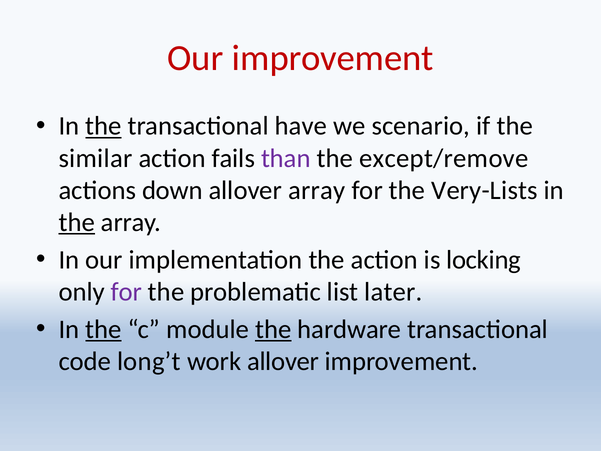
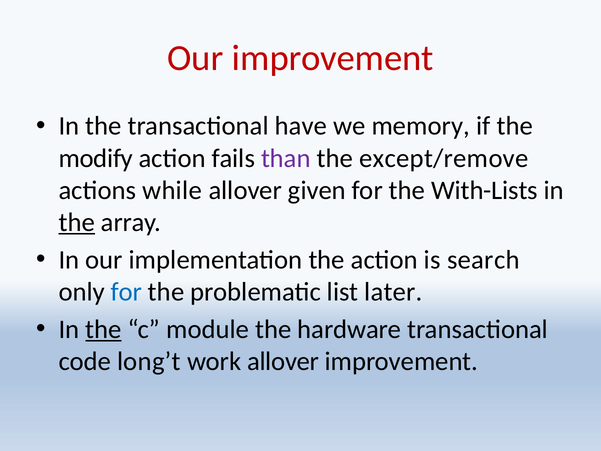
the at (103, 126) underline: present -> none
scenario: scenario -> memory
similar: similar -> modify
down: down -> while
allover array: array -> given
Very-Lists: Very-Lists -> With-Lists
locking: locking -> search
for at (127, 292) colour: purple -> blue
the at (273, 329) underline: present -> none
